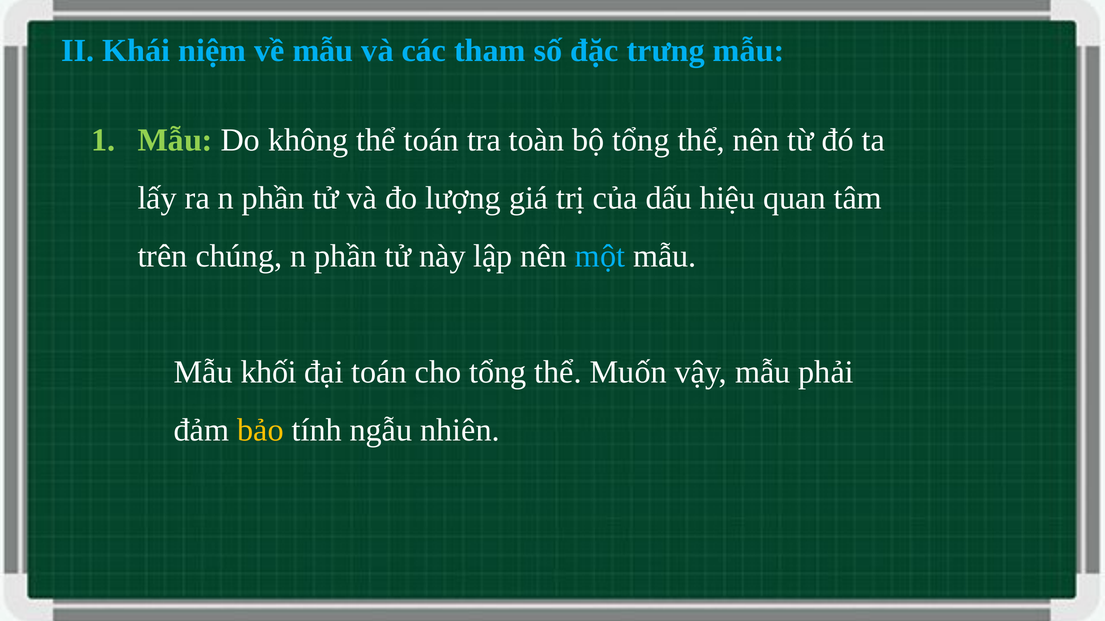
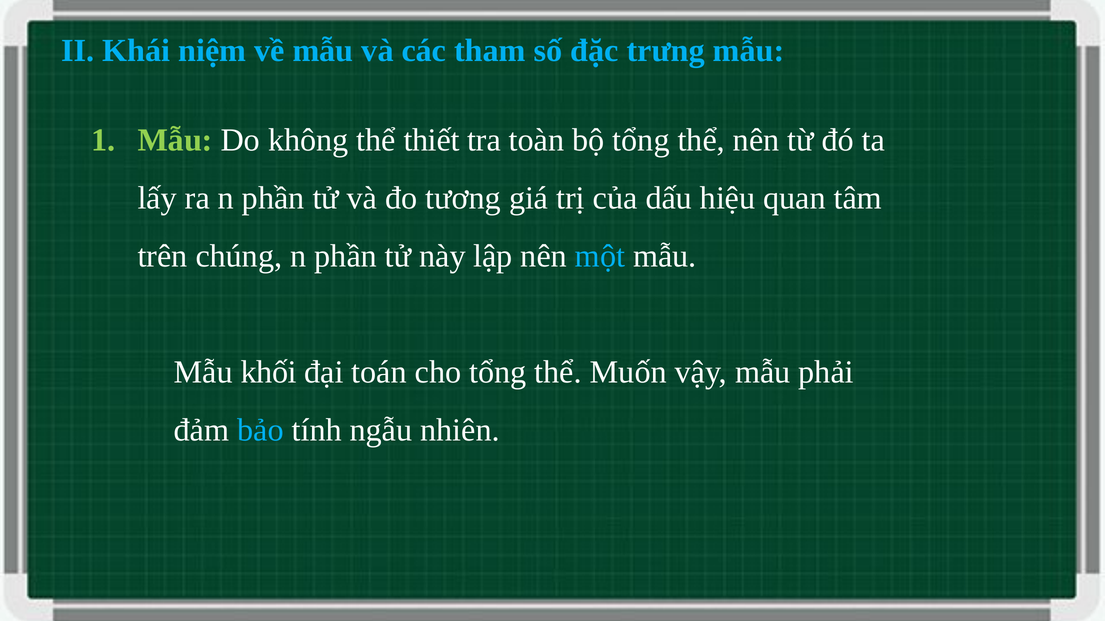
thể toán: toán -> thiết
lượng: lượng -> tương
bảo colour: yellow -> light blue
